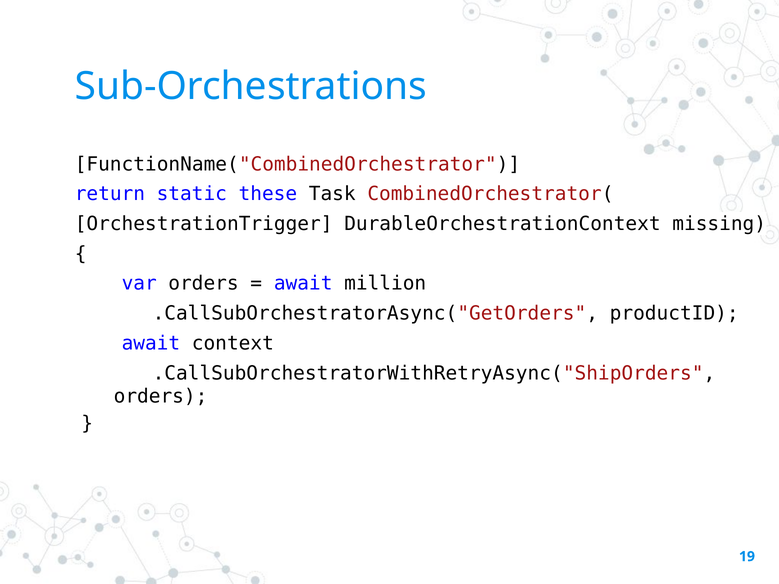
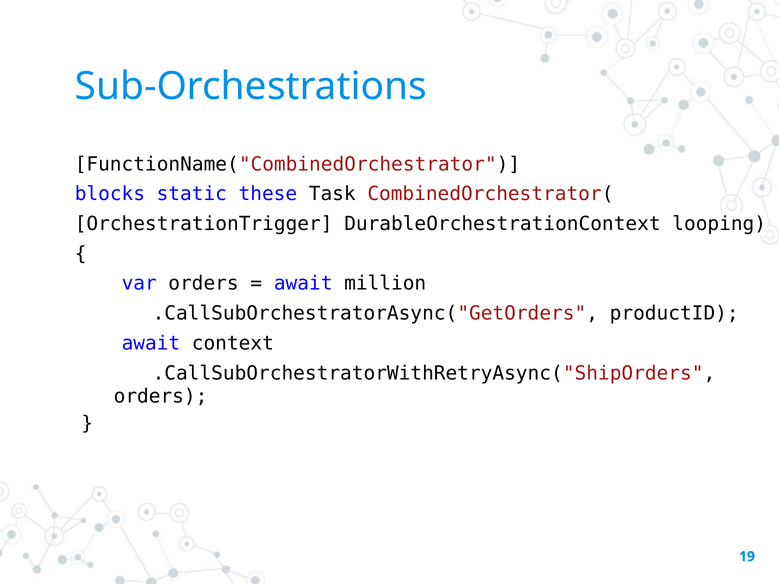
return: return -> blocks
missing: missing -> looping
